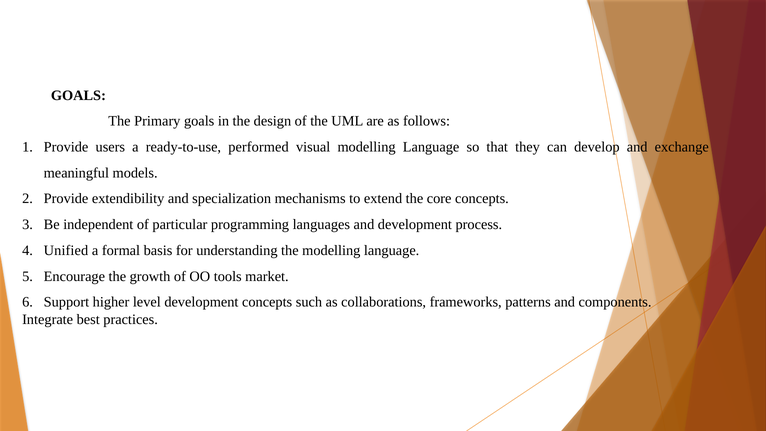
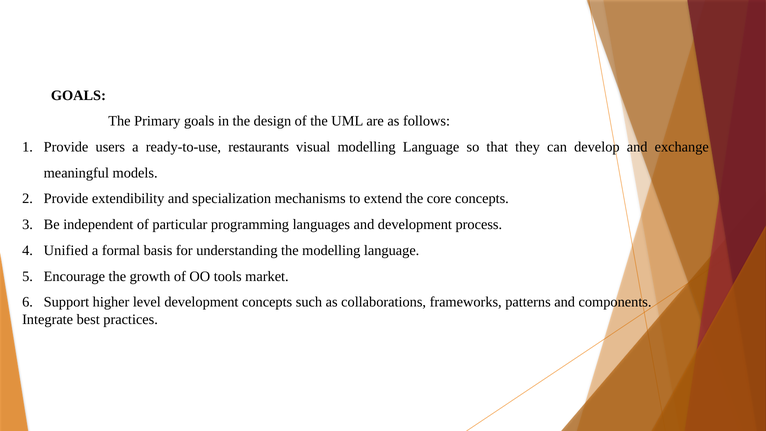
performed: performed -> restaurants
